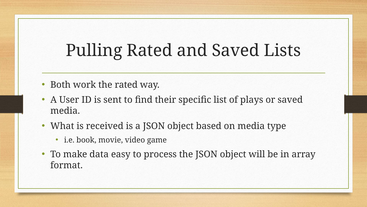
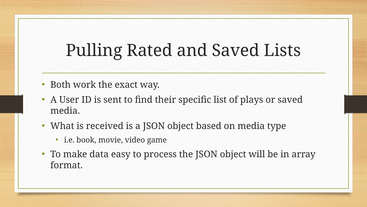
the rated: rated -> exact
